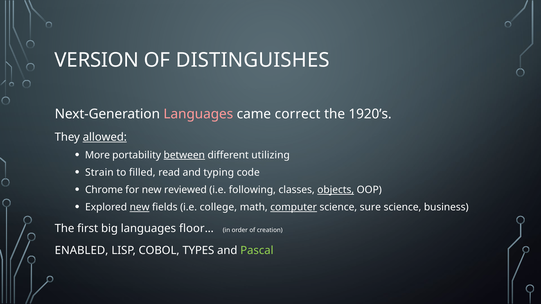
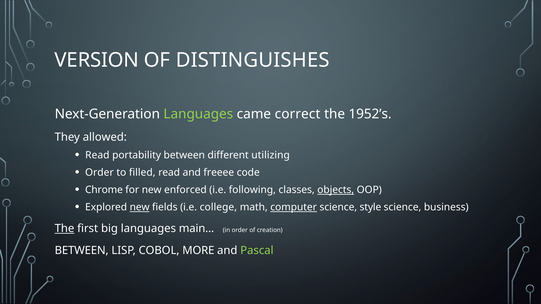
Languages at (198, 114) colour: pink -> light green
1920’s: 1920’s -> 1952’s
allowed underline: present -> none
More at (97, 155): More -> Read
between at (184, 155) underline: present -> none
Strain at (99, 173): Strain -> Order
typing: typing -> freeee
reviewed: reviewed -> enforced
sure: sure -> style
The at (65, 229) underline: none -> present
floor…: floor… -> main…
ENABLED at (82, 251): ENABLED -> BETWEEN
TYPES: TYPES -> MORE
